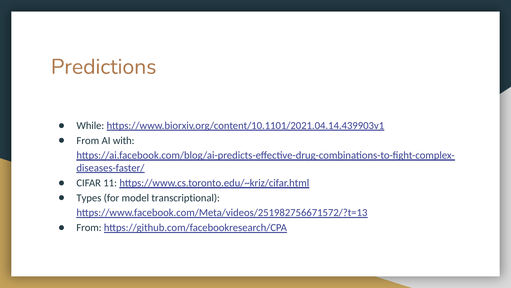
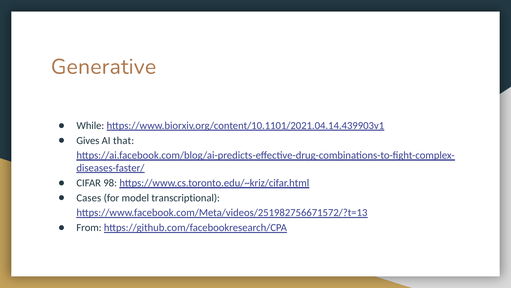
Predictions: Predictions -> Generative
From at (88, 140): From -> Gives
with: with -> that
11: 11 -> 98
Types: Types -> Cases
